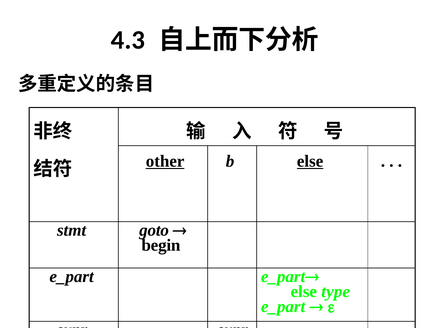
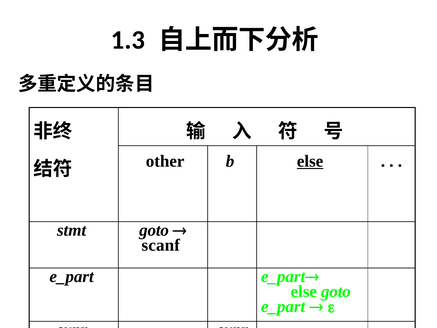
4.3: 4.3 -> 1.3
other underline: present -> none
begin: begin -> scanf
else type: type -> goto
